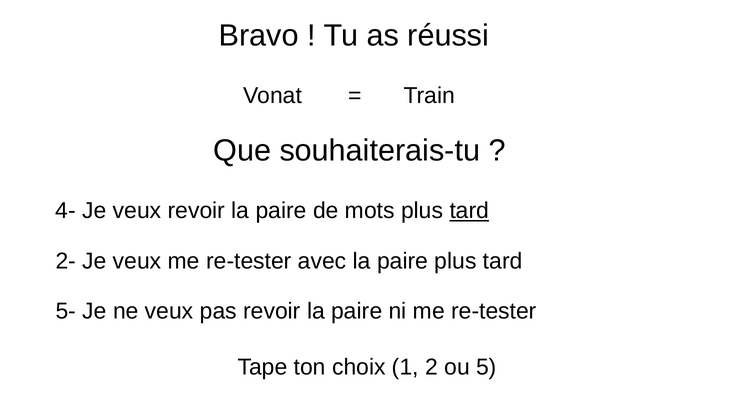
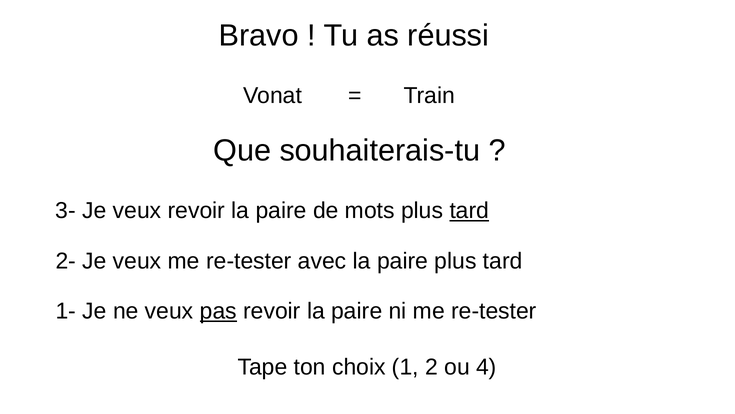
4-: 4- -> 3-
5-: 5- -> 1-
pas underline: none -> present
5: 5 -> 4
